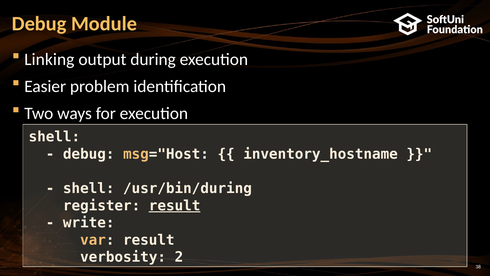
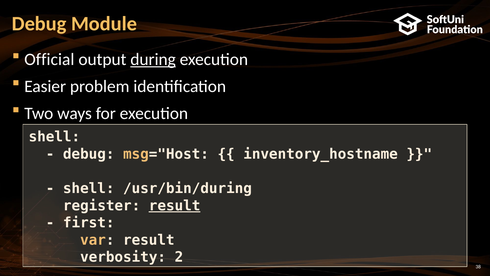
Linking: Linking -> Official
during underline: none -> present
write: write -> first
